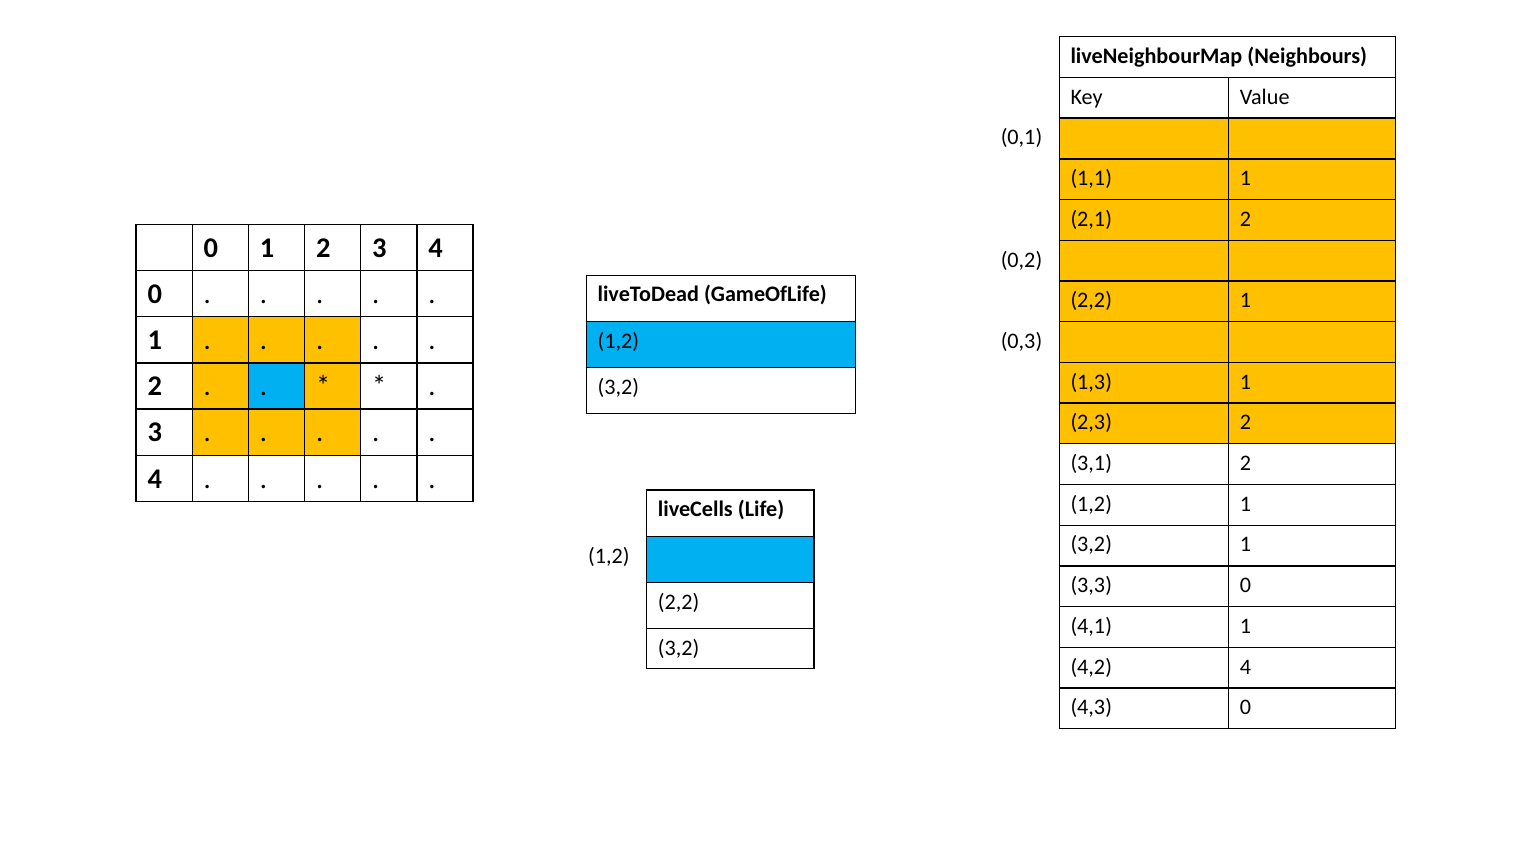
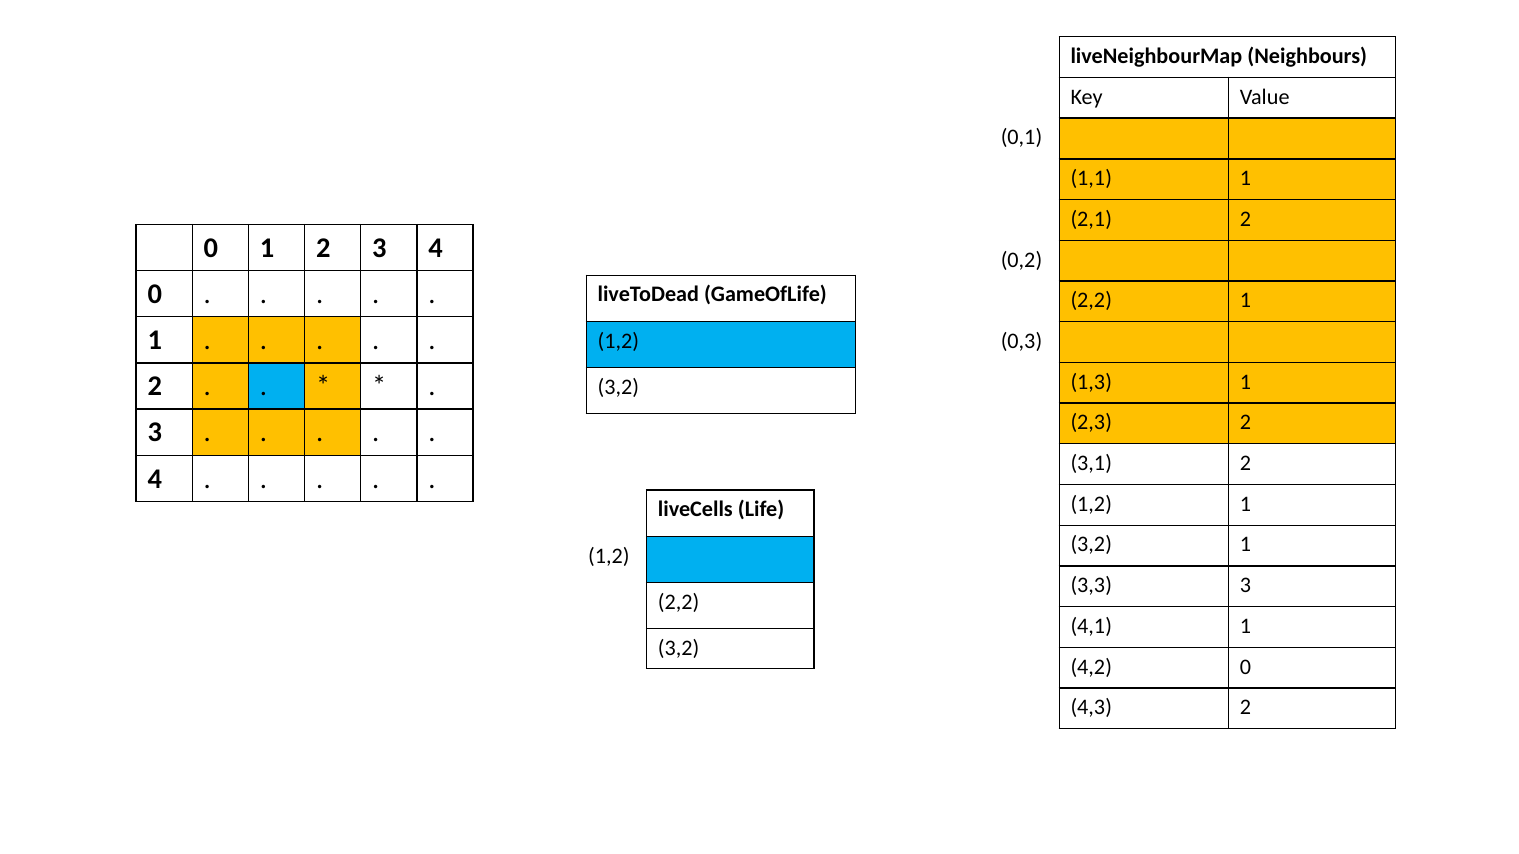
3,3 0: 0 -> 3
4,2 4: 4 -> 0
4,3 0: 0 -> 2
